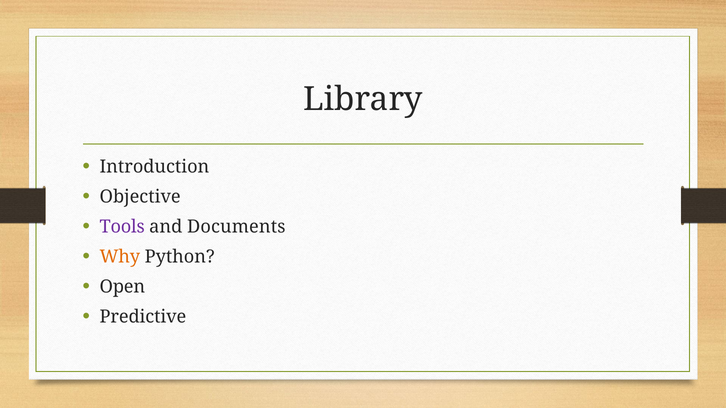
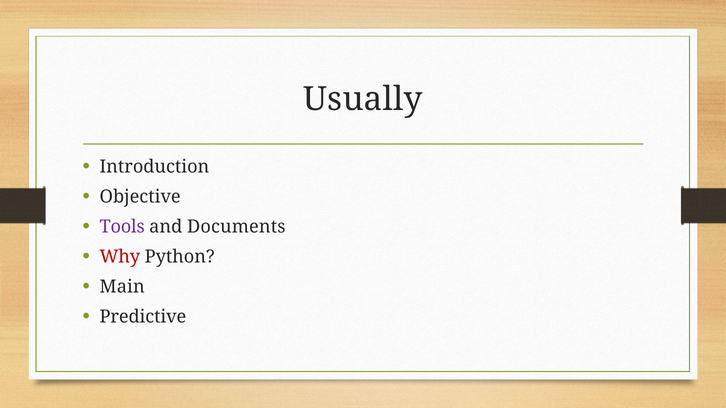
Library: Library -> Usually
Why colour: orange -> red
Open: Open -> Main
